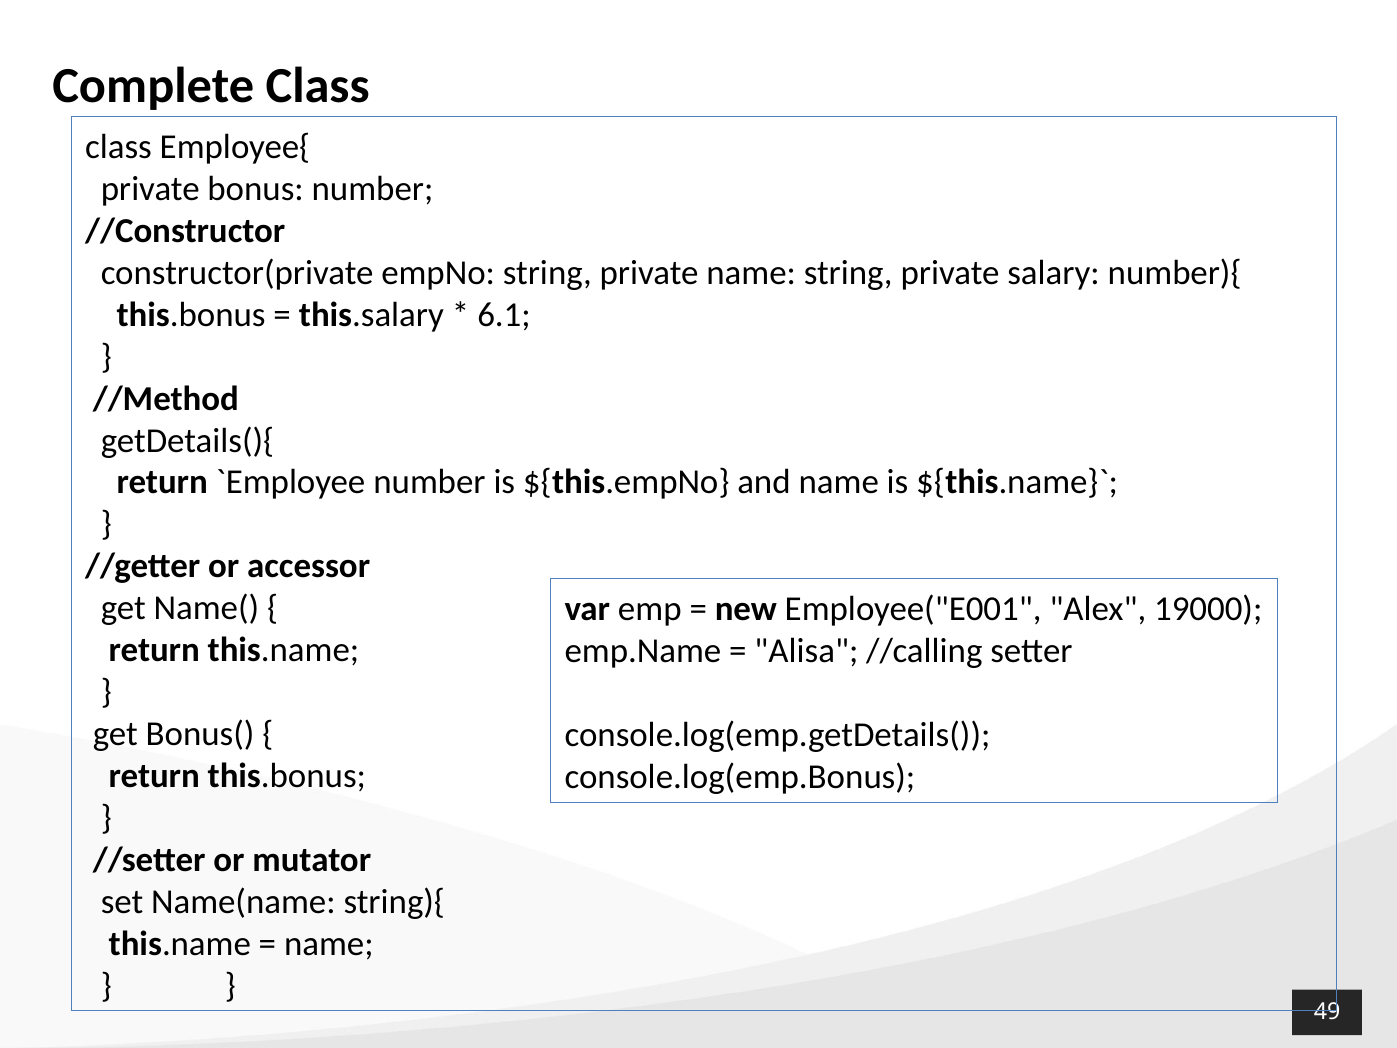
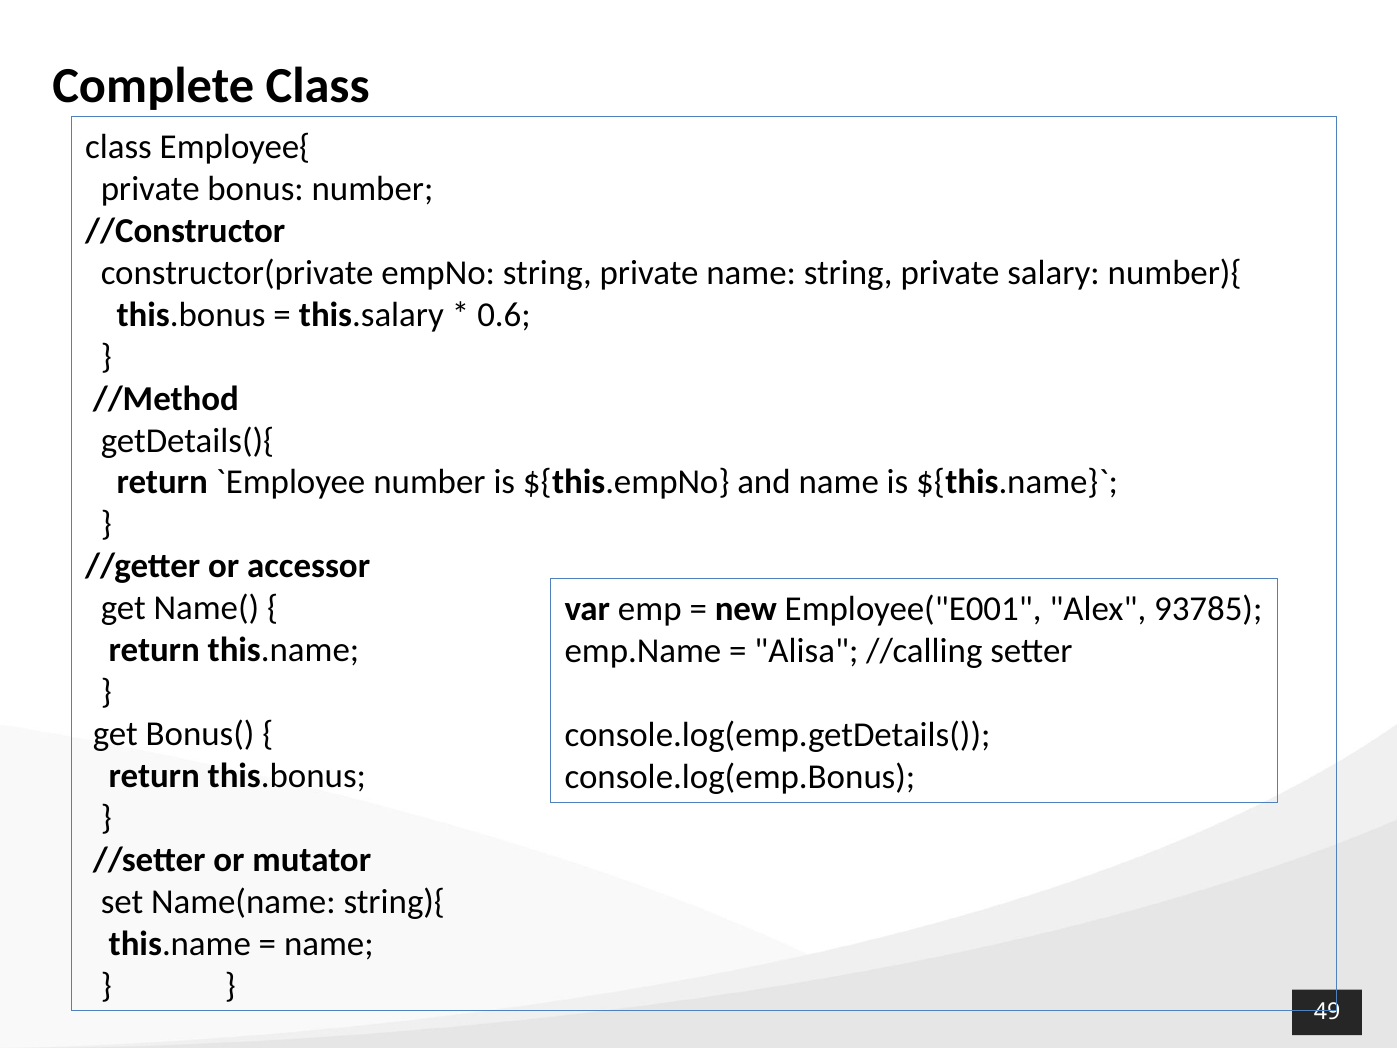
6.1: 6.1 -> 0.6
19000: 19000 -> 93785
